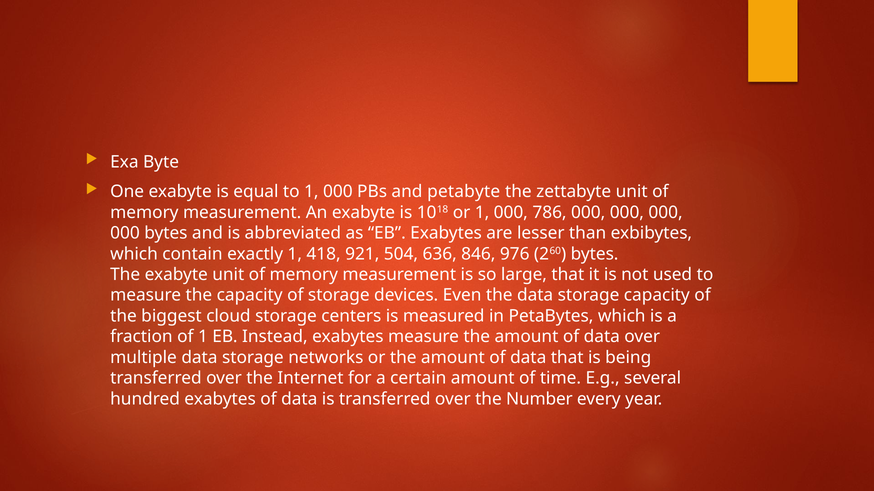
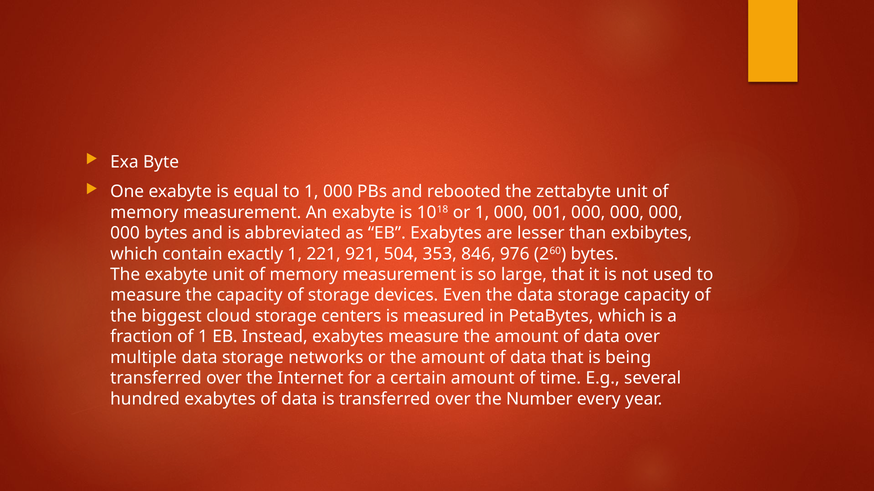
petabyte: petabyte -> rebooted
786: 786 -> 001
418: 418 -> 221
636: 636 -> 353
